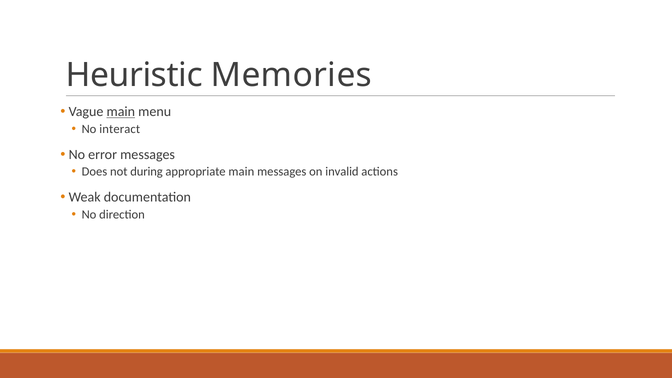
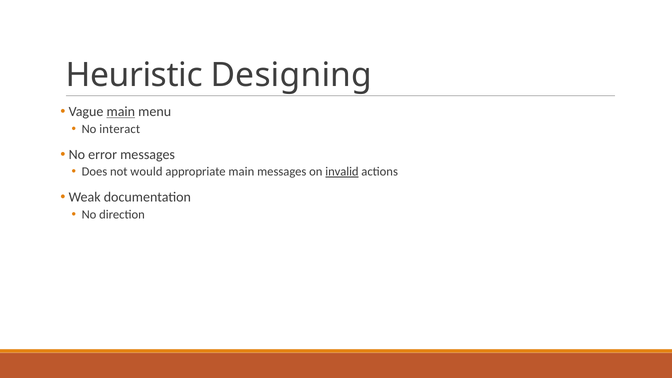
Memories: Memories -> Designing
during: during -> would
invalid underline: none -> present
